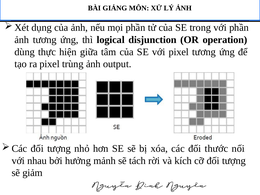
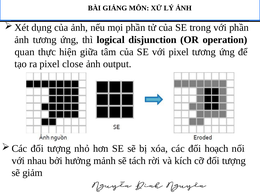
dùng: dùng -> quan
trùng: trùng -> close
thước: thước -> hoạch
